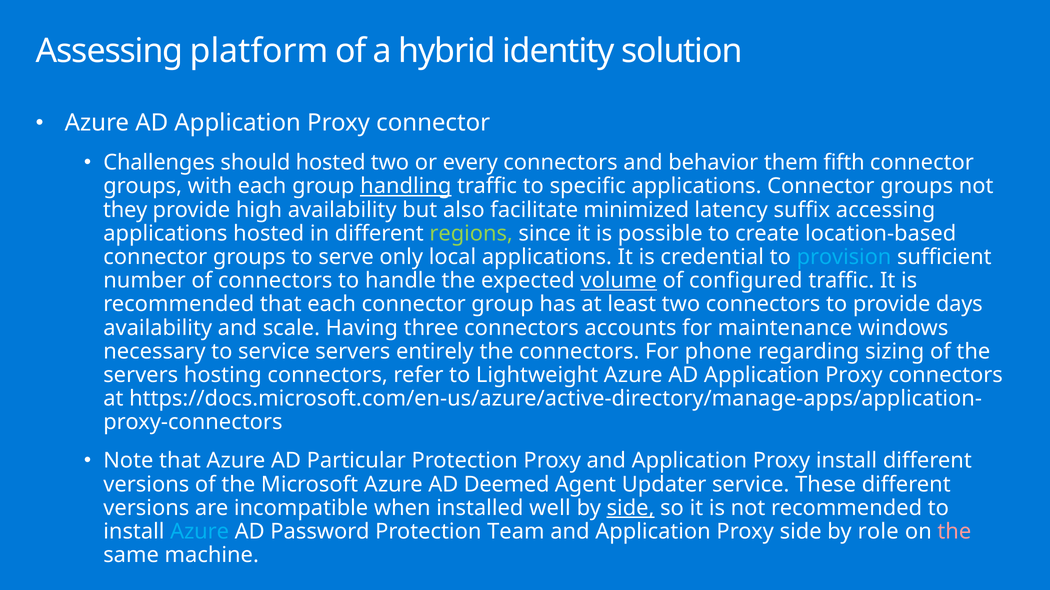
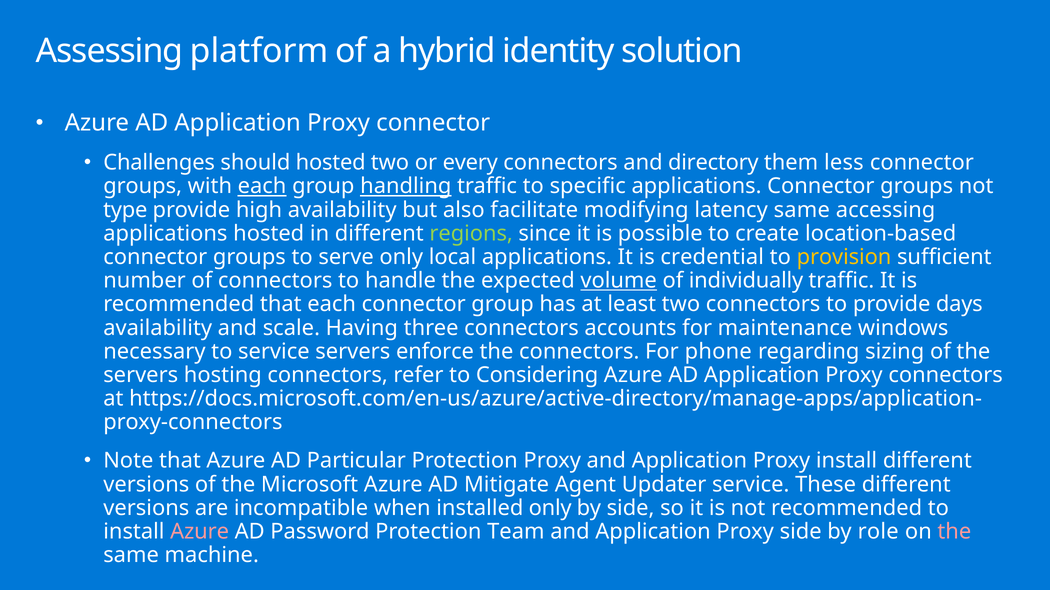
behavior: behavior -> directory
fifth: fifth -> less
each at (262, 186) underline: none -> present
they: they -> type
minimized: minimized -> modifying
latency suffix: suffix -> same
provision colour: light blue -> yellow
configured: configured -> individually
entirely: entirely -> enforce
Lightweight: Lightweight -> Considering
Deemed: Deemed -> Mitigate
installed well: well -> only
side at (631, 508) underline: present -> none
Azure at (200, 532) colour: light blue -> pink
